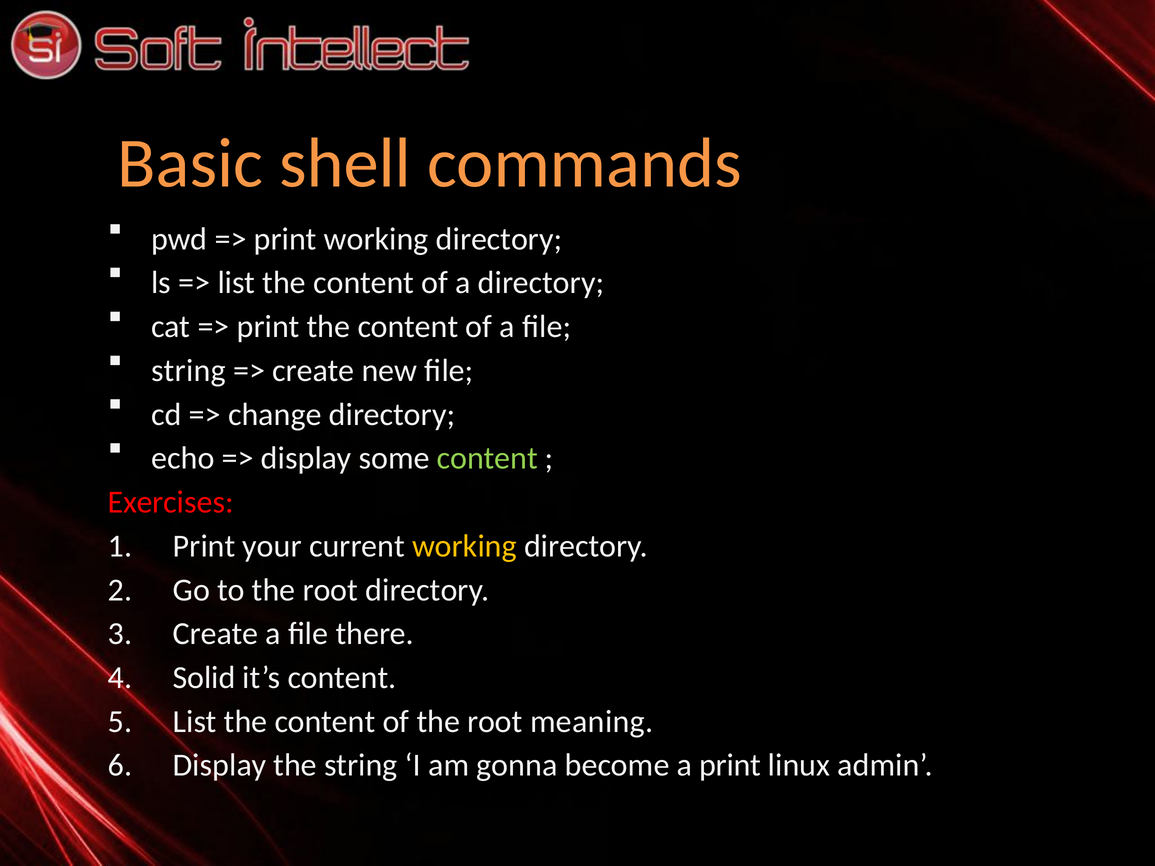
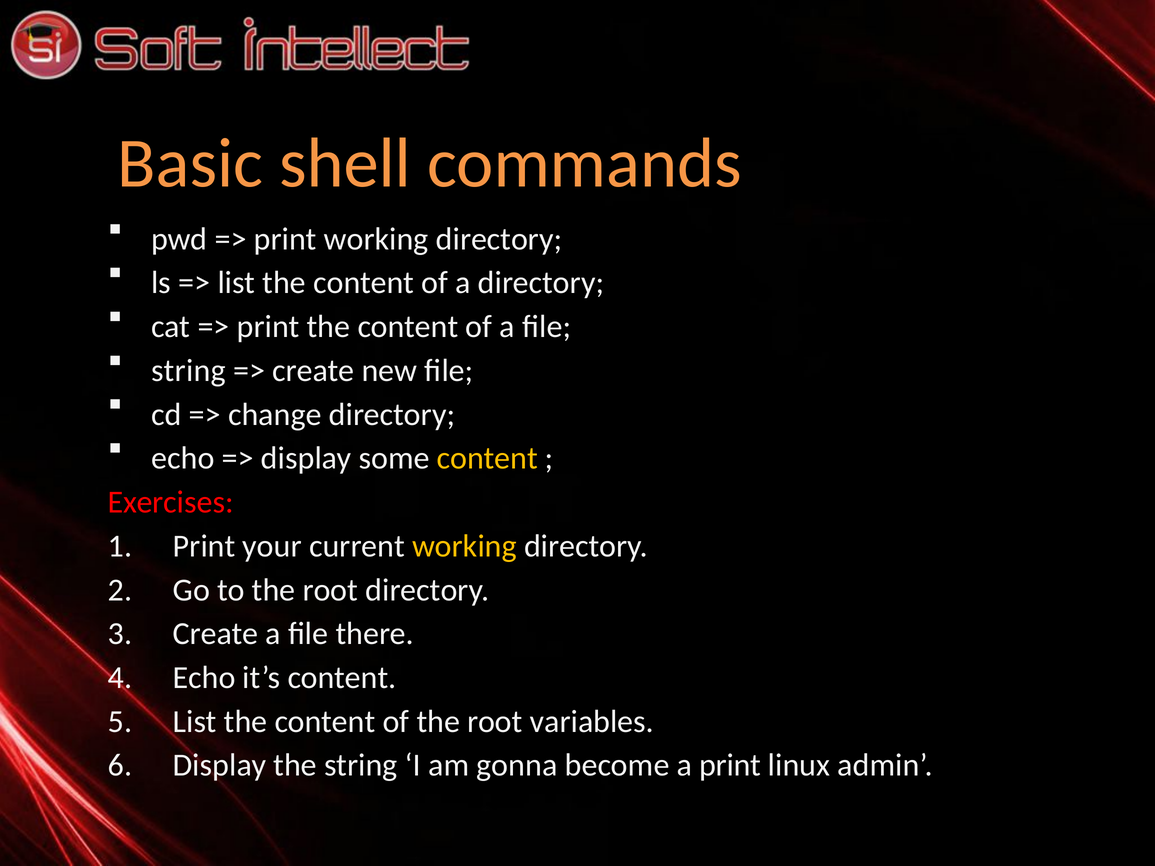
content at (487, 458) colour: light green -> yellow
Solid at (204, 678): Solid -> Echo
meaning: meaning -> variables
